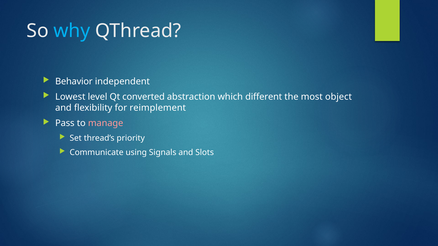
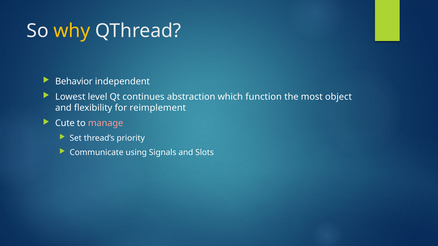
why colour: light blue -> yellow
converted: converted -> continues
different: different -> function
Pass: Pass -> Cute
